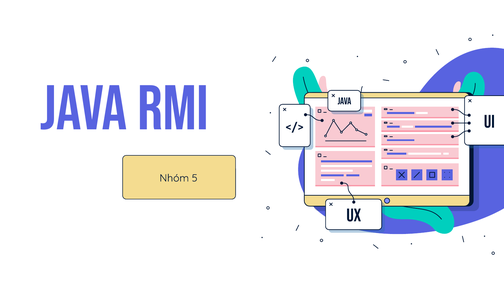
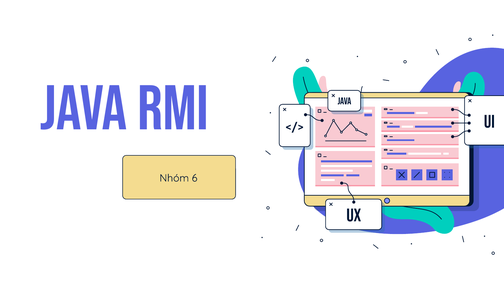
5: 5 -> 6
